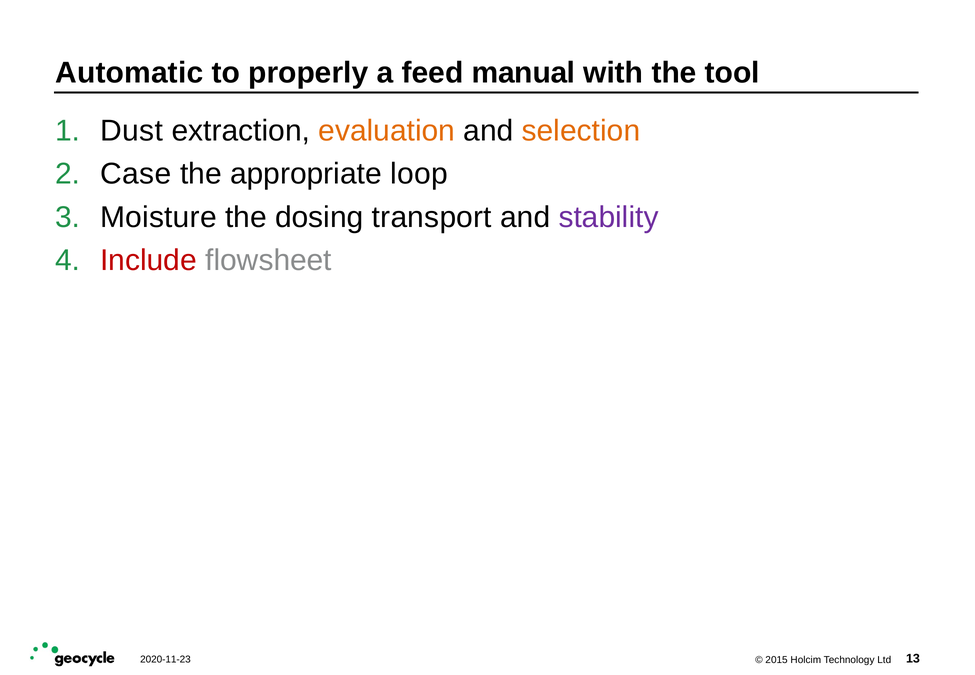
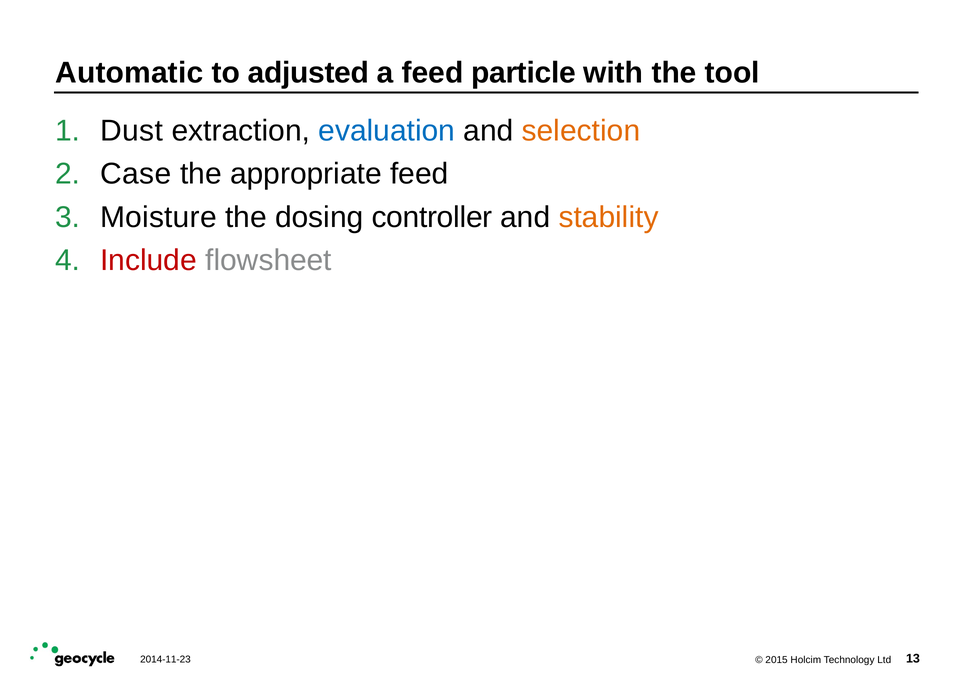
properly: properly -> adjusted
manual: manual -> particle
evaluation colour: orange -> blue
appropriate loop: loop -> feed
transport: transport -> controller
stability colour: purple -> orange
2020-11-23: 2020-11-23 -> 2014-11-23
